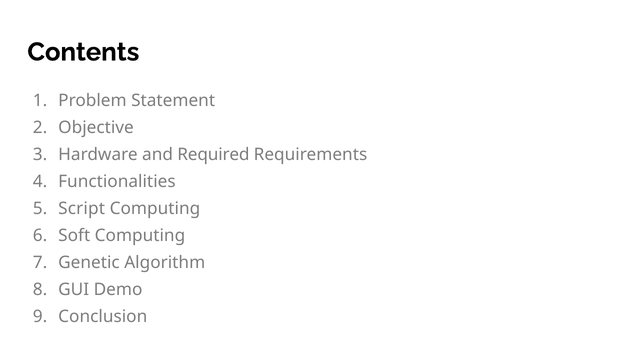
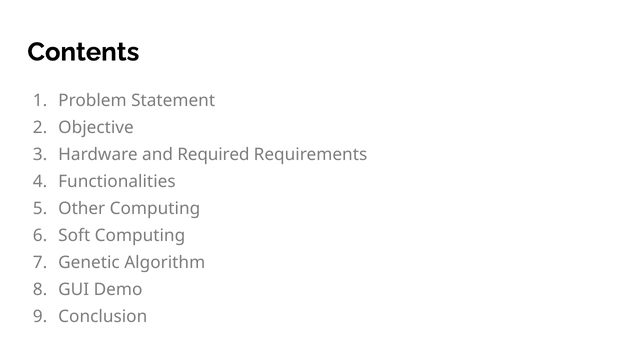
Script: Script -> Other
